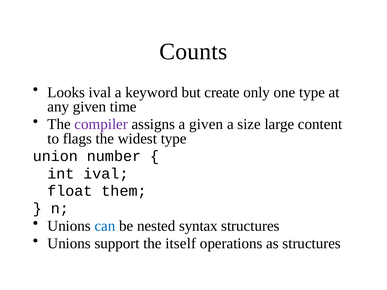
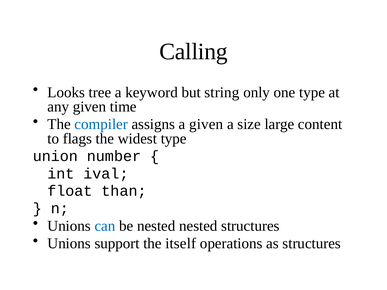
Counts: Counts -> Calling
Looks ival: ival -> tree
create: create -> string
compiler colour: purple -> blue
them: them -> than
nested syntax: syntax -> nested
